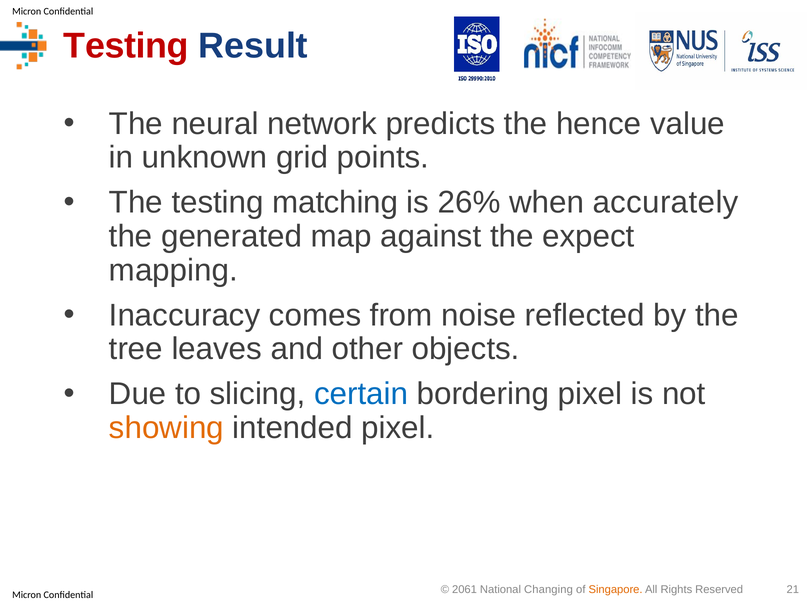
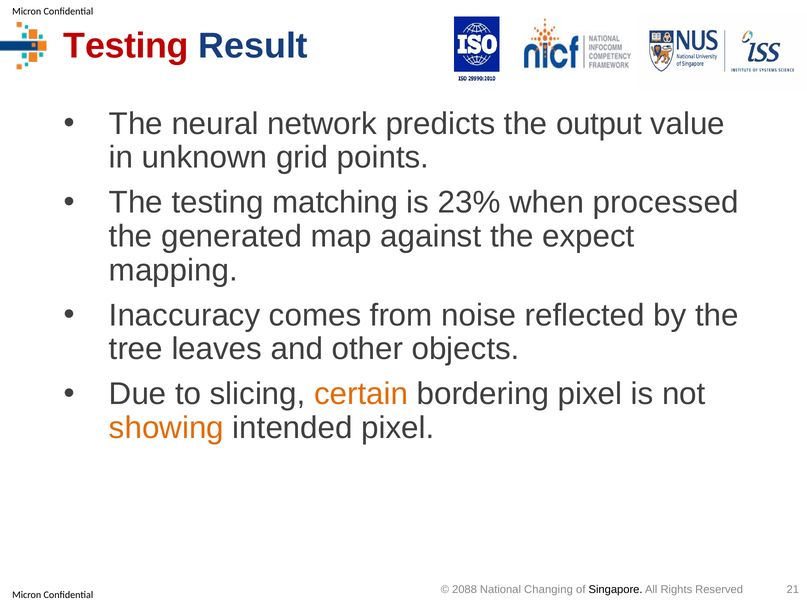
hence: hence -> output
26%: 26% -> 23%
accurately: accurately -> processed
certain colour: blue -> orange
2061: 2061 -> 2088
Singapore colour: orange -> black
